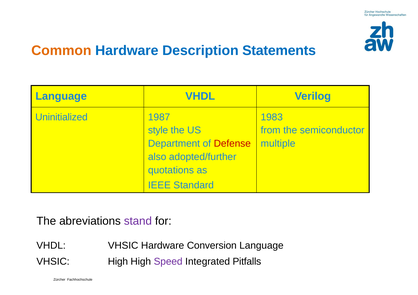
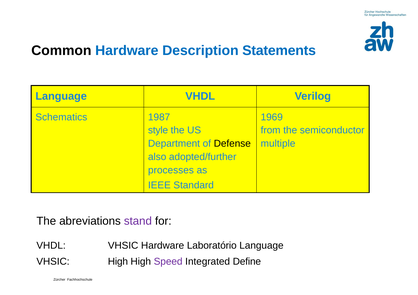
Common colour: orange -> black
Uninitialized: Uninitialized -> Schematics
1983: 1983 -> 1969
Defense colour: red -> black
quotations: quotations -> processes
Conversion: Conversion -> Laboratório
Pitfalls: Pitfalls -> Define
